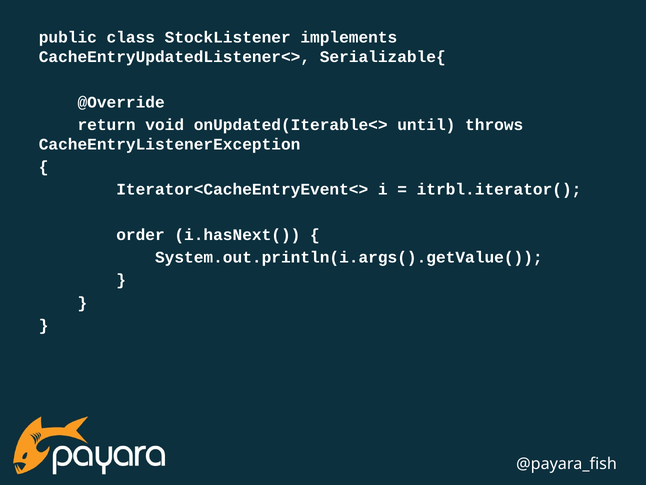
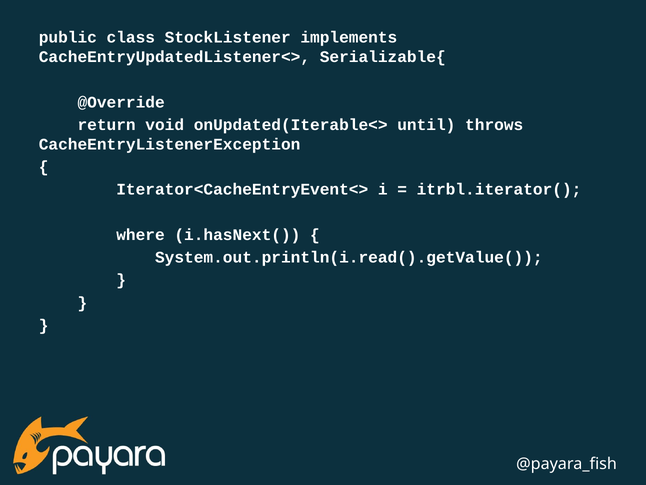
order: order -> where
System.out.println(i.args().getValue(: System.out.println(i.args().getValue( -> System.out.println(i.read().getValue(
